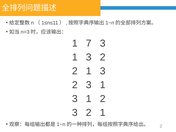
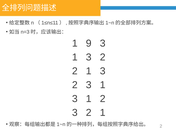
7: 7 -> 9
